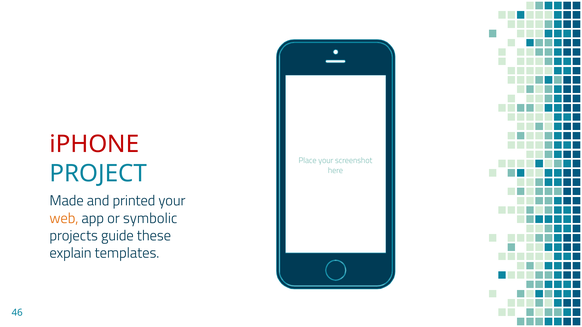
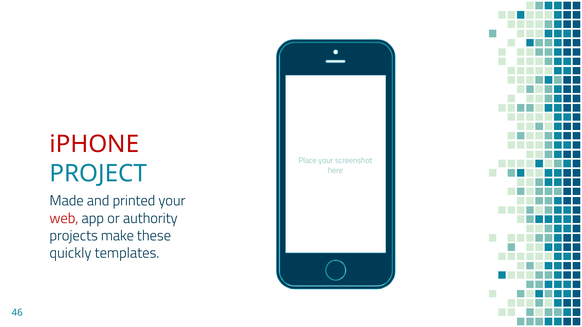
web colour: orange -> red
symbolic: symbolic -> authority
guide: guide -> make
explain: explain -> quickly
